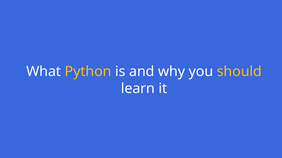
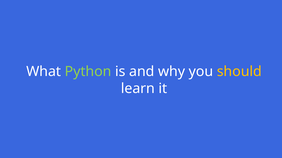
Python colour: yellow -> light green
